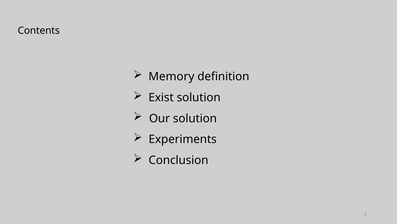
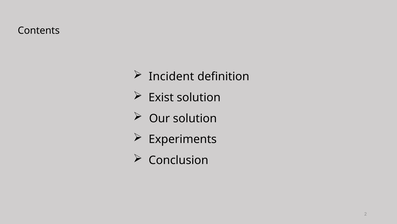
Memory: Memory -> Incident
